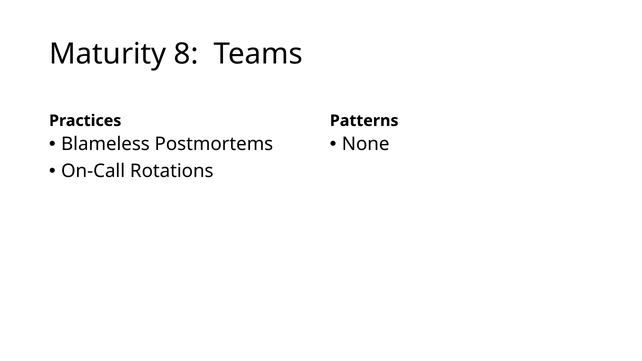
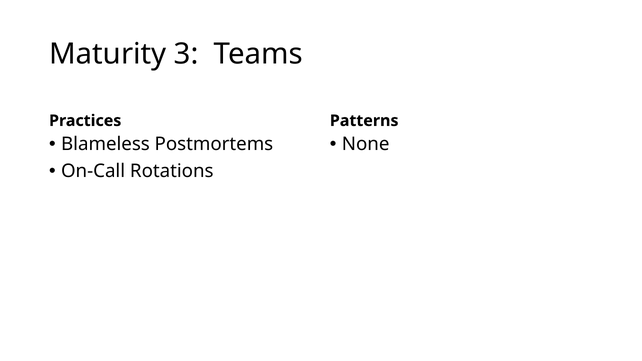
8: 8 -> 3
